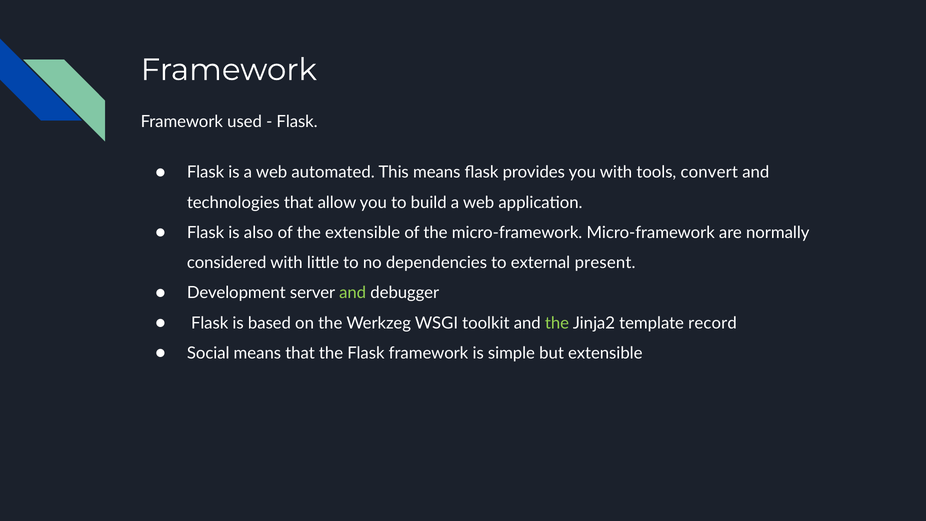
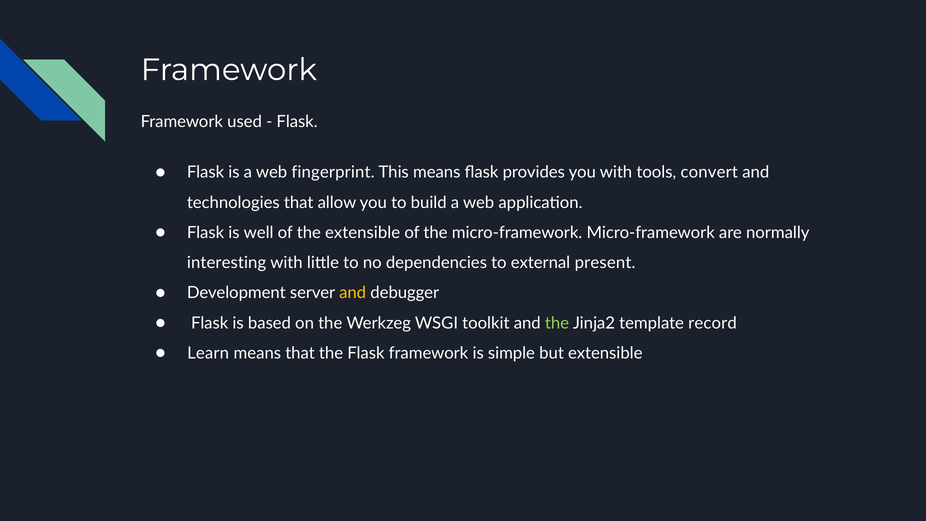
automated: automated -> fingerprint
also: also -> well
considered: considered -> interesting
and at (353, 293) colour: light green -> yellow
Social: Social -> Learn
